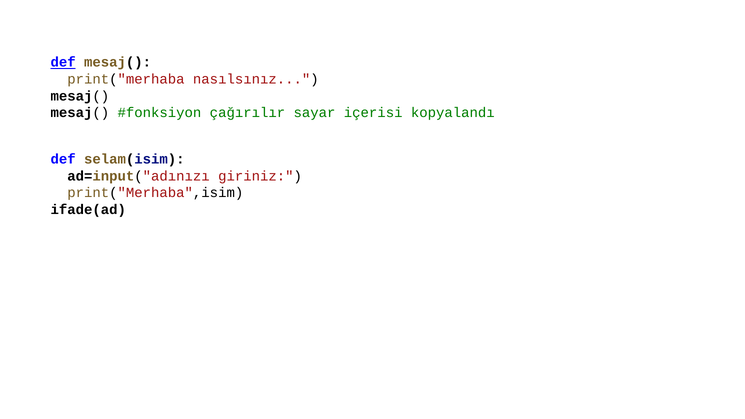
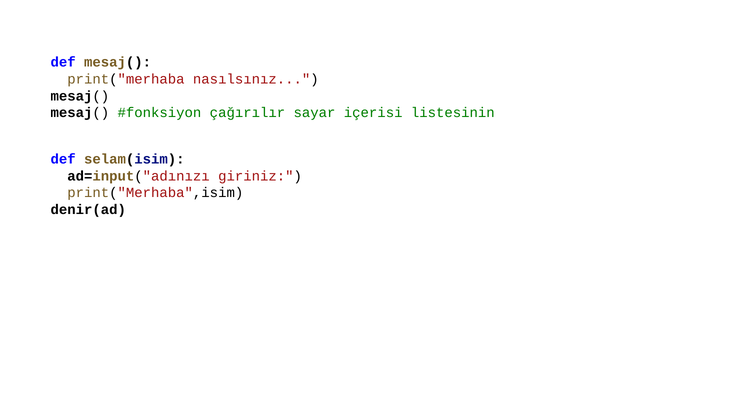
def at (63, 62) underline: present -> none
kopyalandı: kopyalandı -> listesinin
ifade(ad: ifade(ad -> denir(ad
